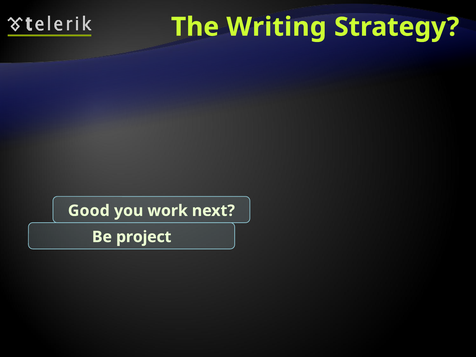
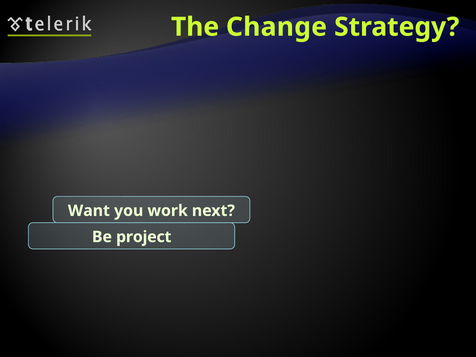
Writing: Writing -> Change
Good: Good -> Want
